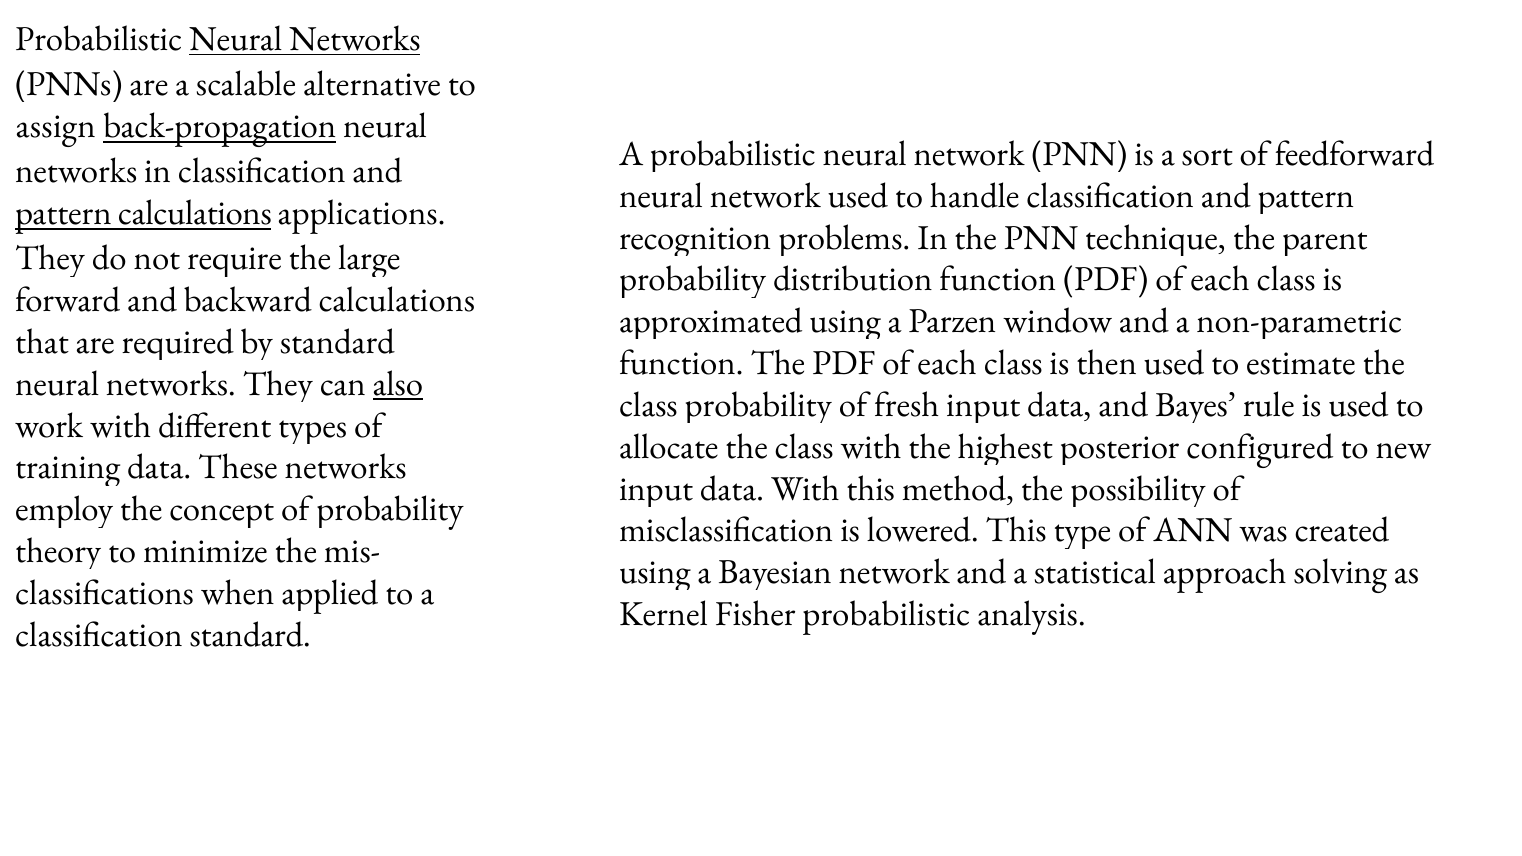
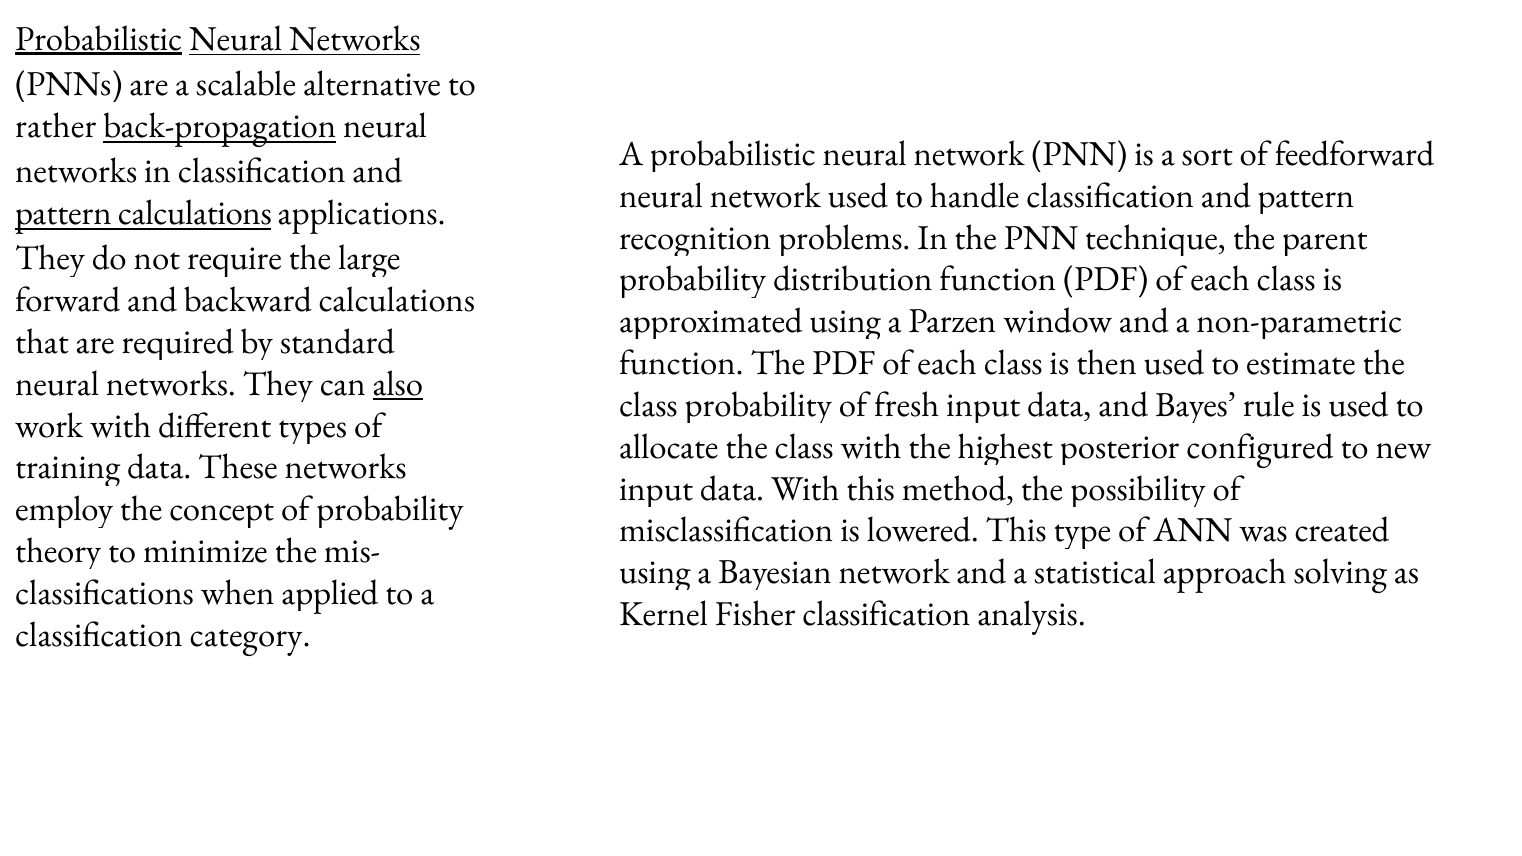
Probabilistic at (99, 39) underline: none -> present
assign: assign -> rather
Fisher probabilistic: probabilistic -> classification
classification standard: standard -> category
